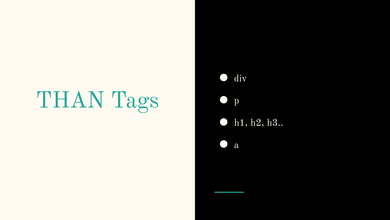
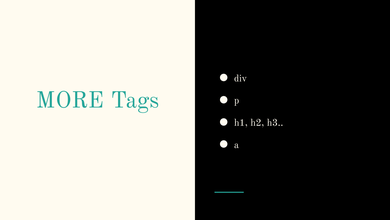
THAN: THAN -> MORE
